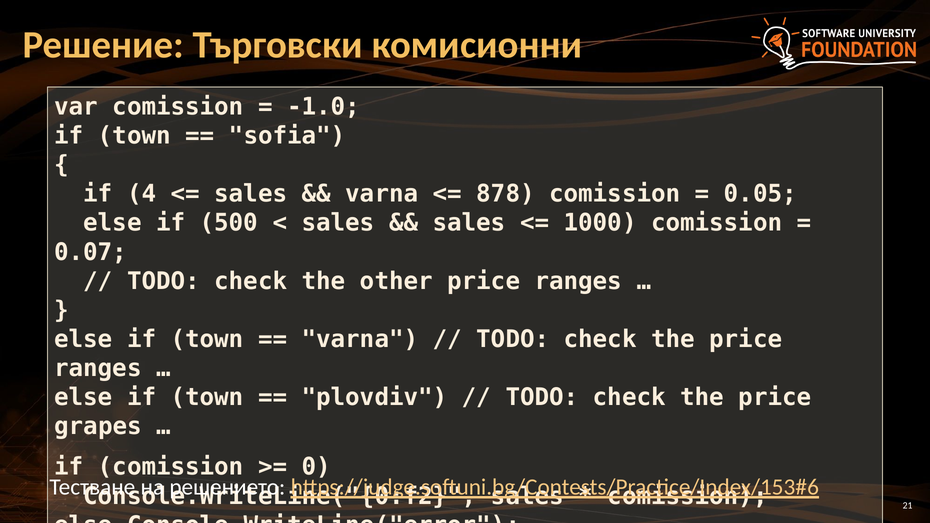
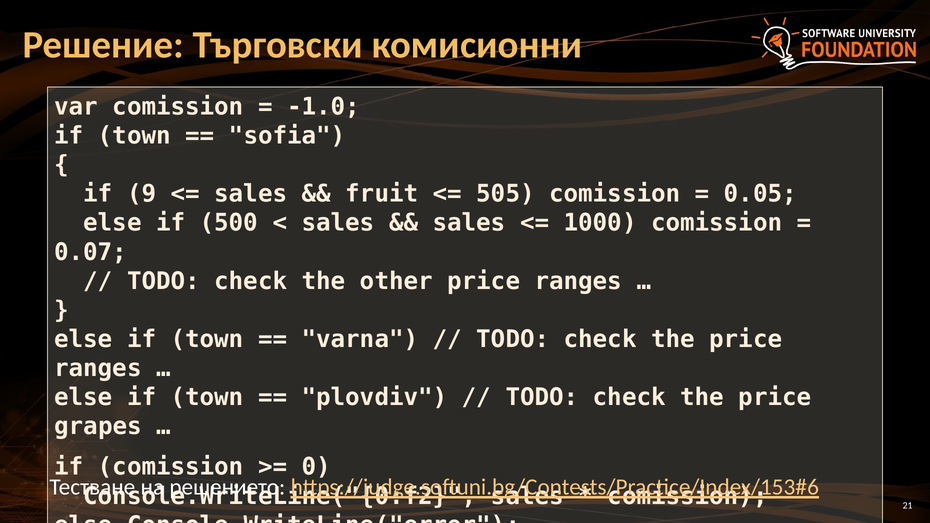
4: 4 -> 9
varna at (382, 194): varna -> fruit
878: 878 -> 505
